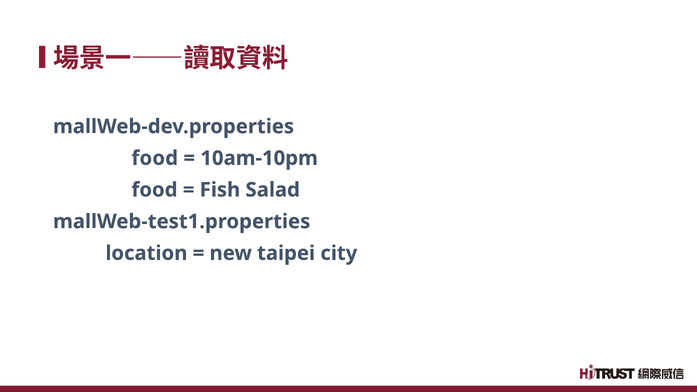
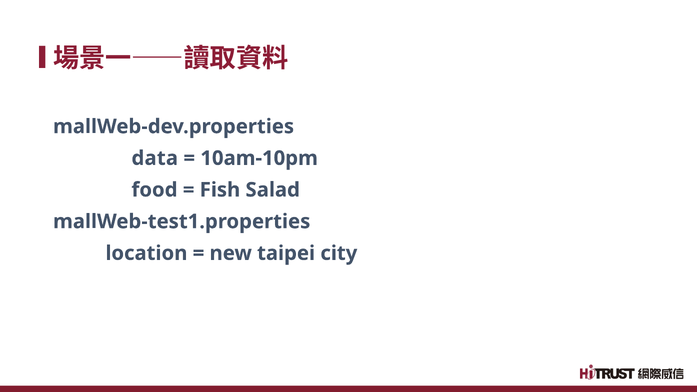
food at (155, 158): food -> data
